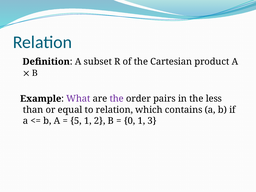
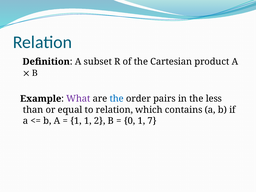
the at (117, 99) colour: purple -> blue
5 at (76, 121): 5 -> 1
3: 3 -> 7
